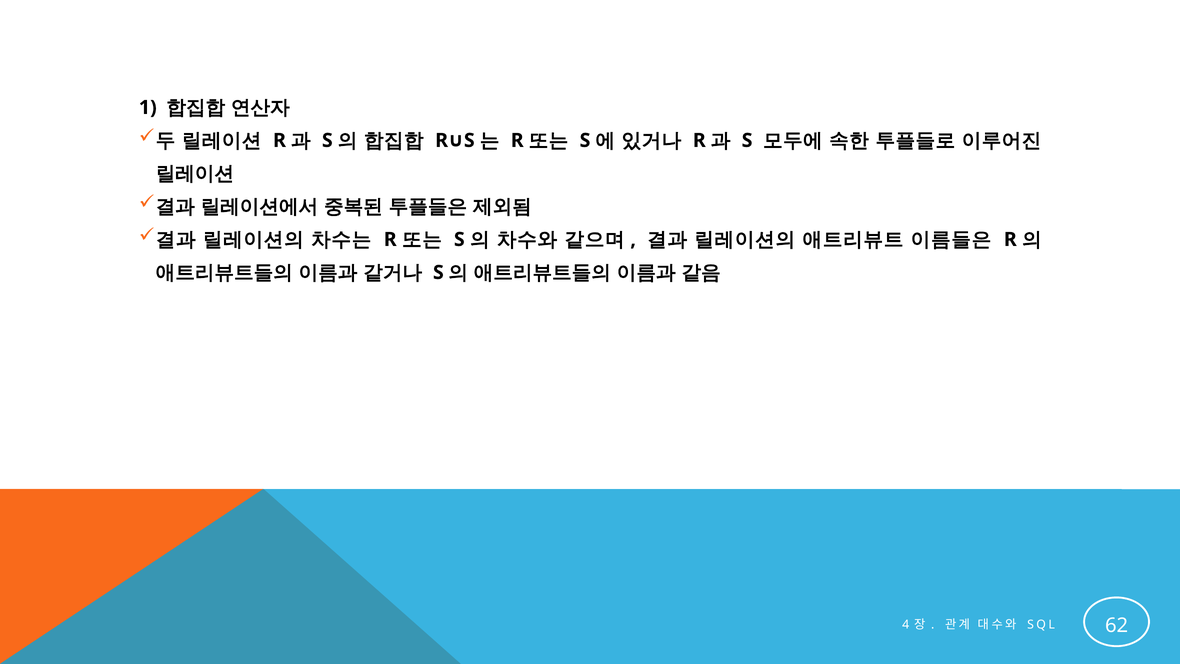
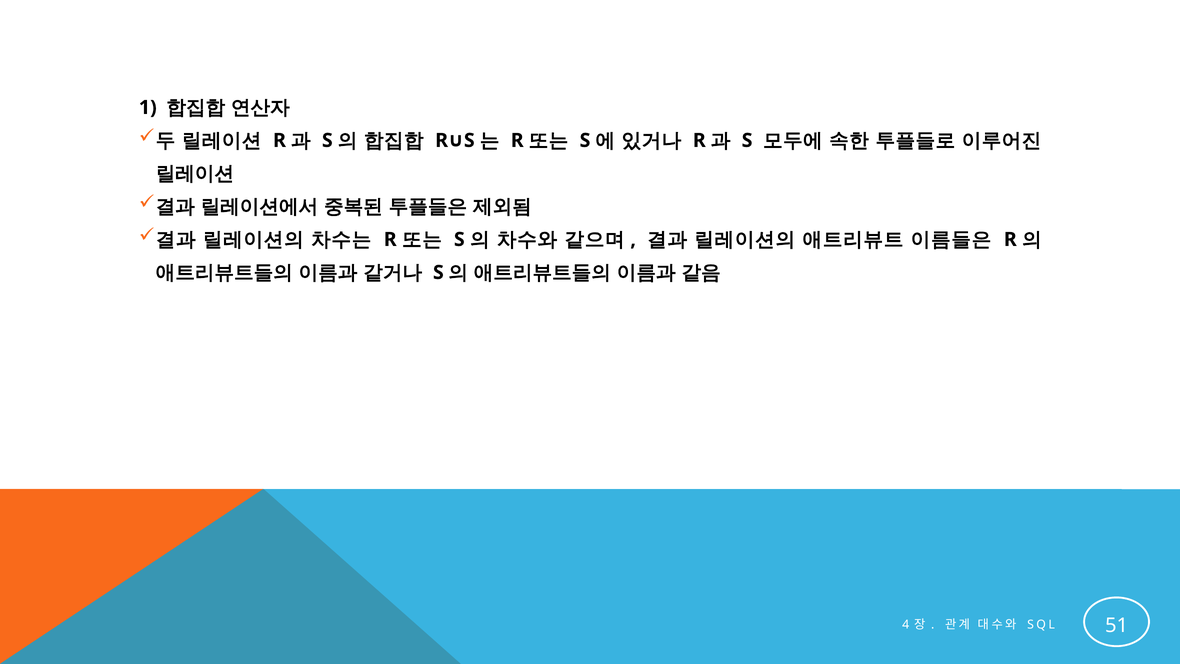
62: 62 -> 51
